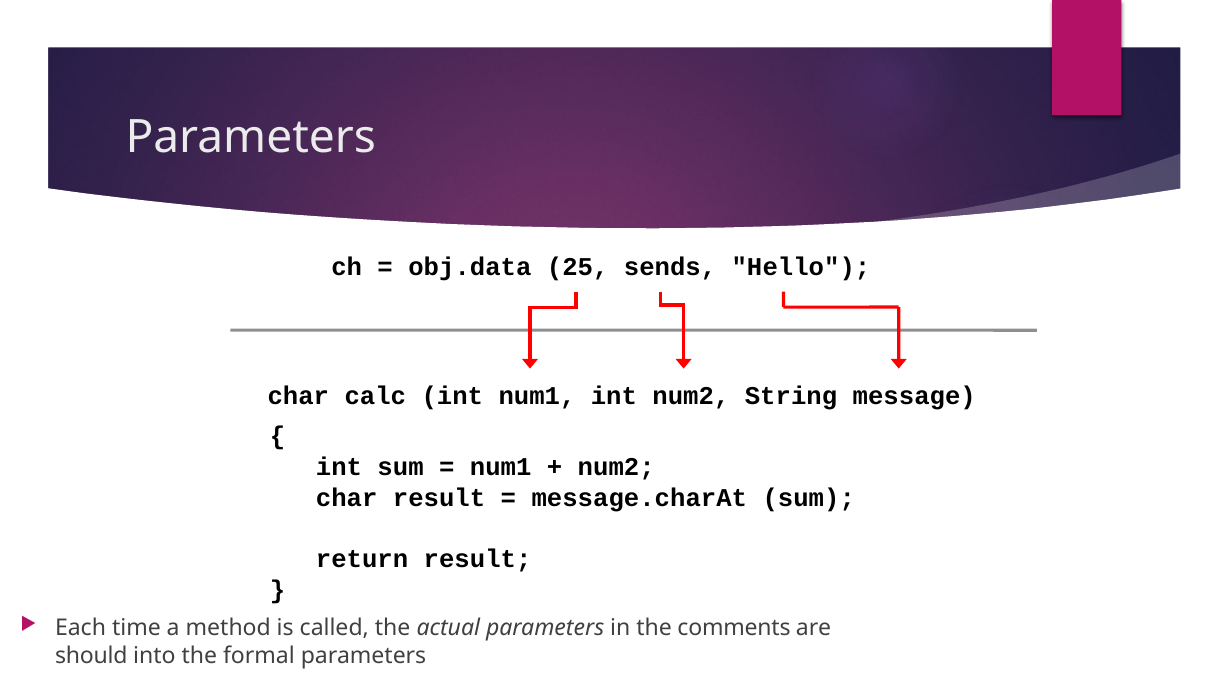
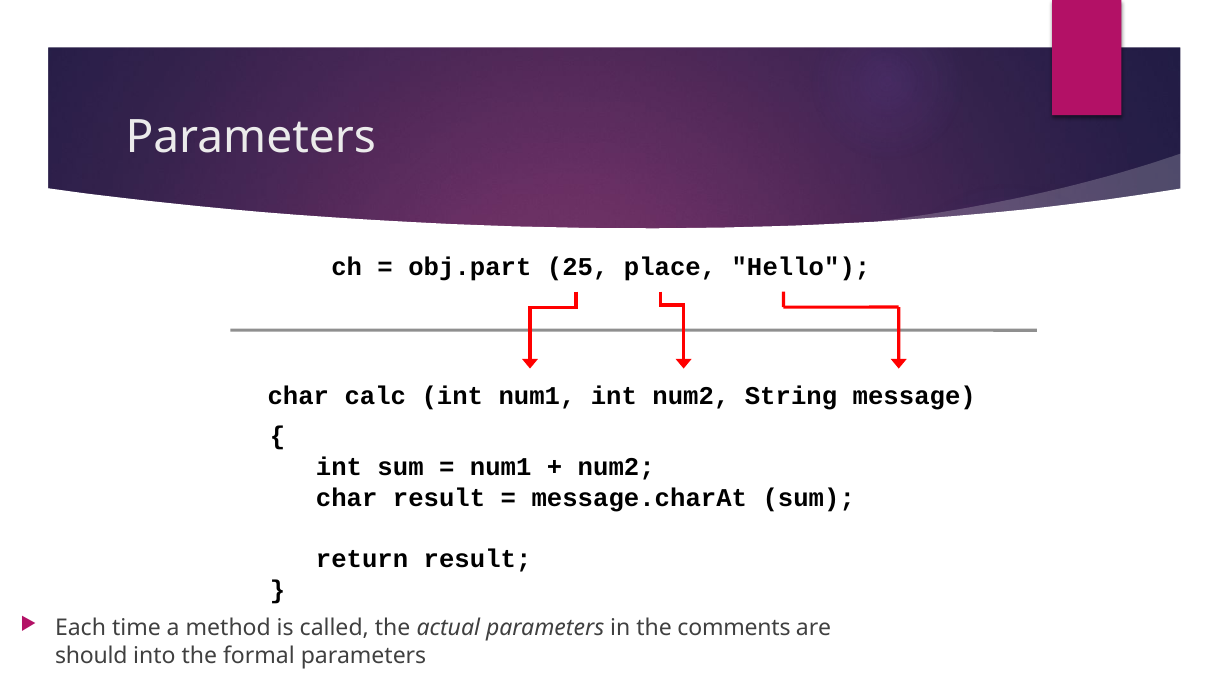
obj.data: obj.data -> obj.part
sends: sends -> place
